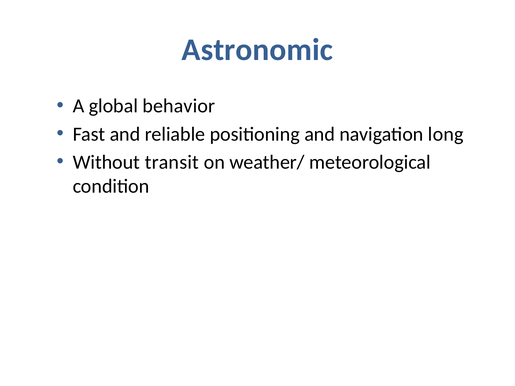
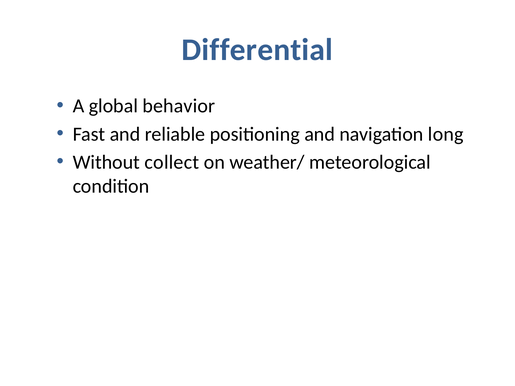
Astronomic: Astronomic -> Differential
transit: transit -> collect
